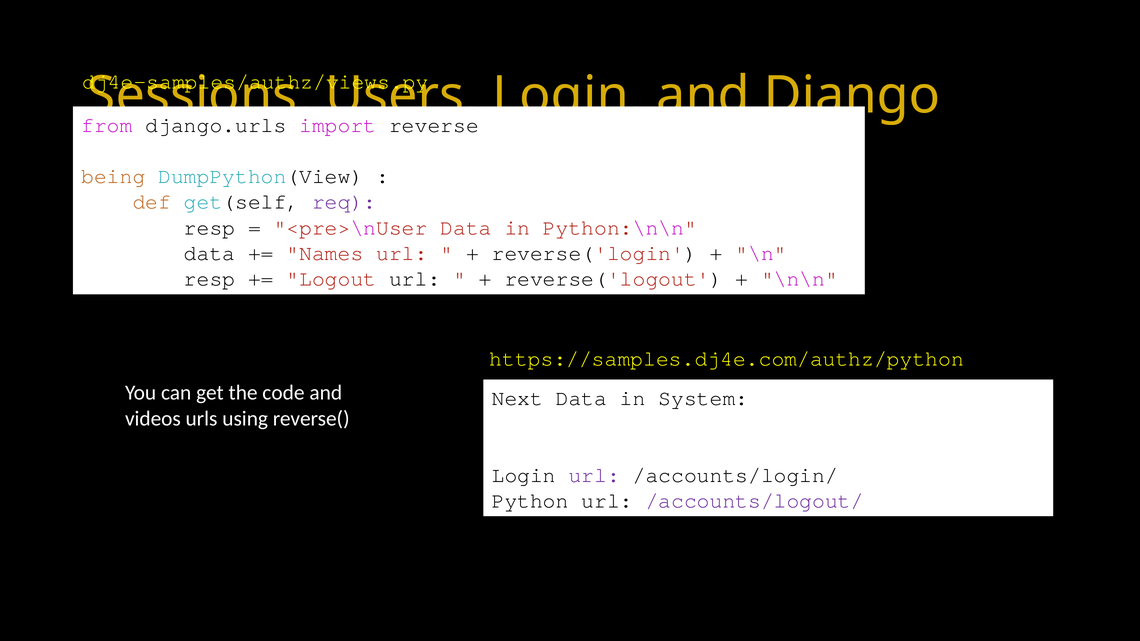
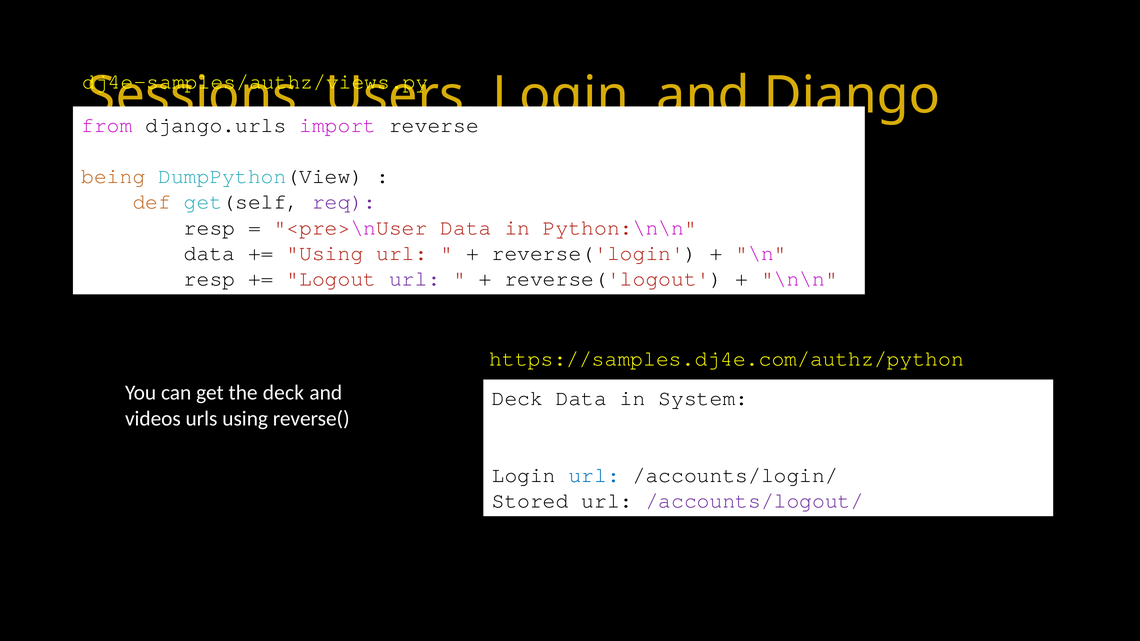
Names at (325, 253): Names -> Using
url at (415, 279) colour: black -> purple
the code: code -> deck
Next at (517, 398): Next -> Deck
url at (594, 475) colour: purple -> blue
Python: Python -> Stored
